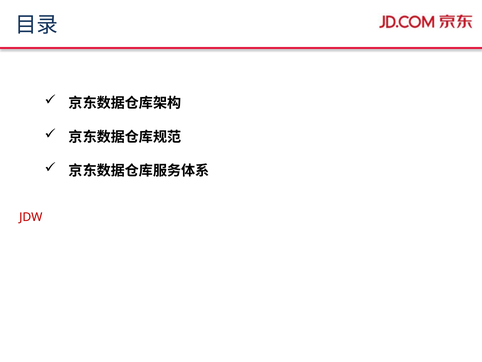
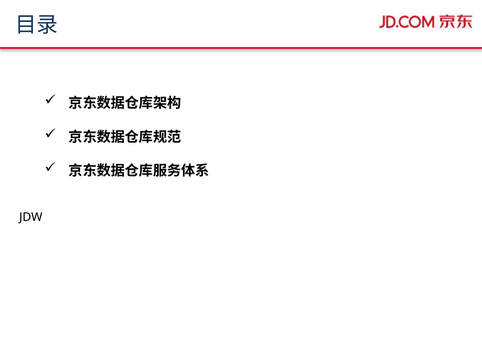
JDW colour: red -> black
